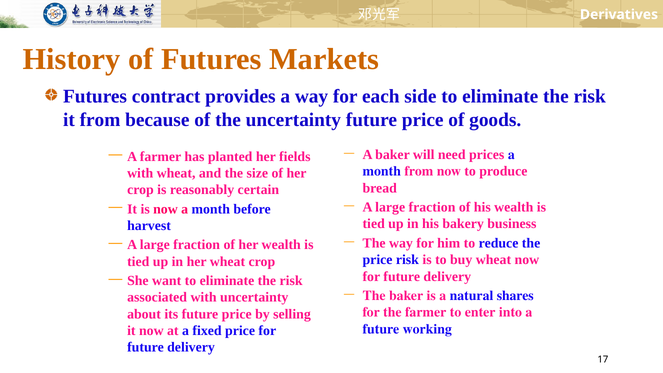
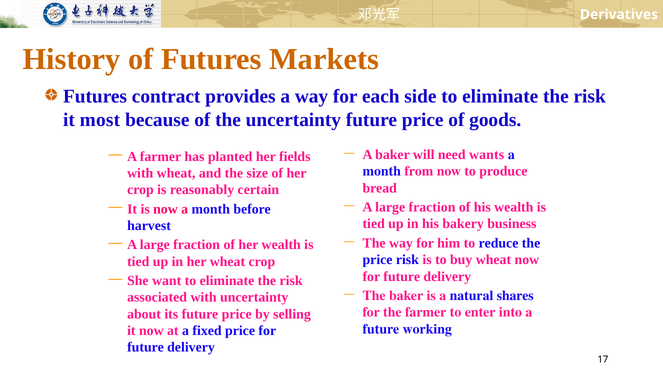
it from: from -> most
prices: prices -> wants
